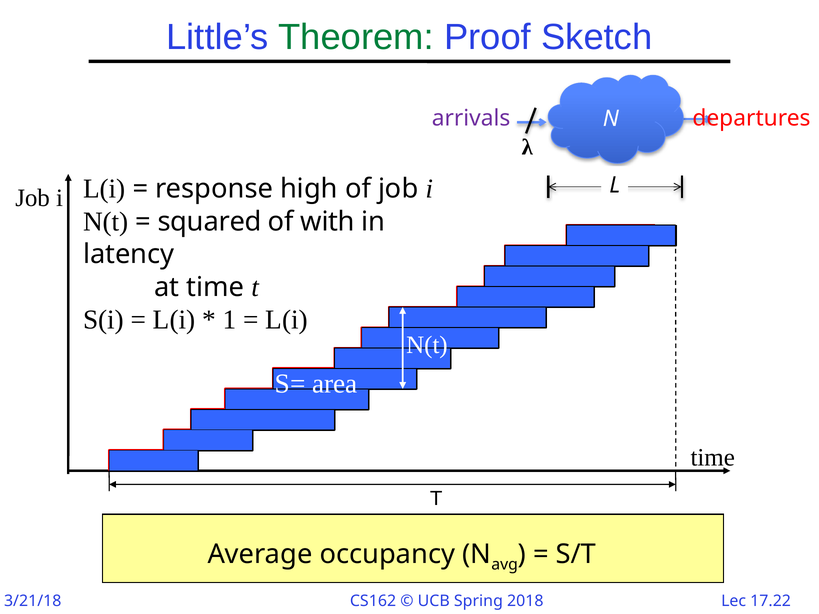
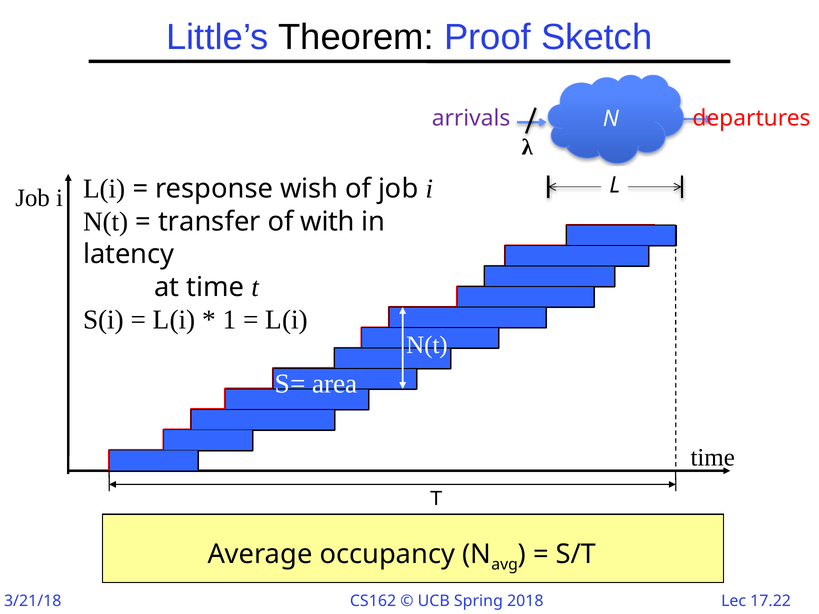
Theorem colour: green -> black
high: high -> wish
squared: squared -> transfer
